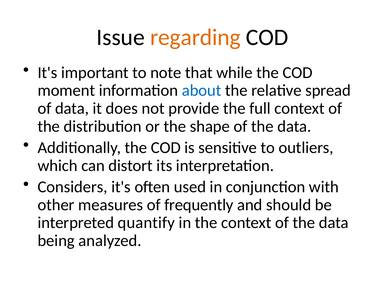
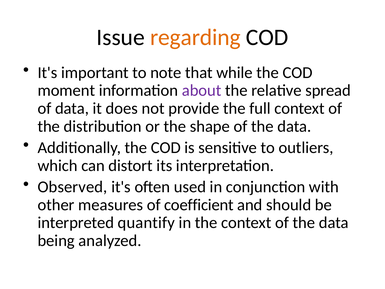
about colour: blue -> purple
Considers: Considers -> Observed
frequently: frequently -> coefficient
